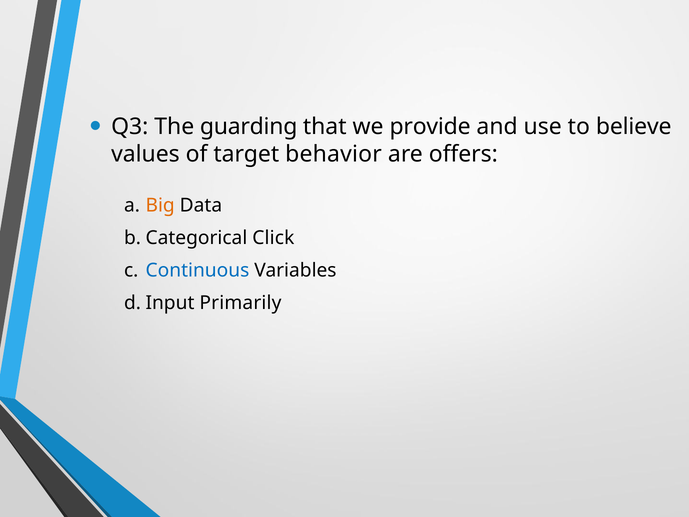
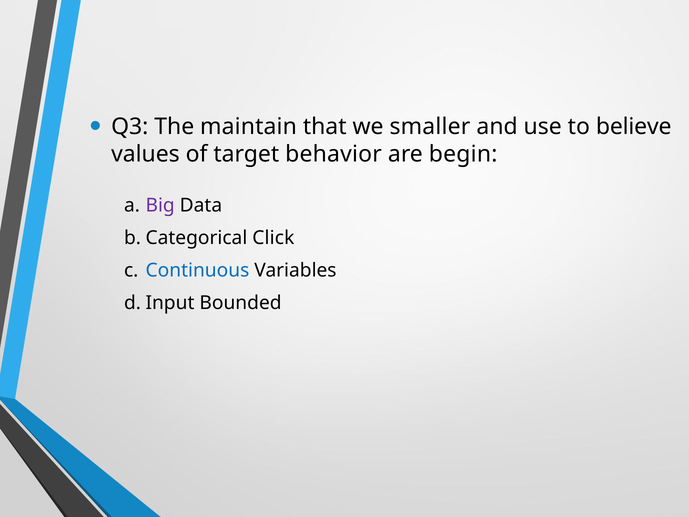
guarding: guarding -> maintain
provide: provide -> smaller
offers: offers -> begin
Big colour: orange -> purple
Primarily: Primarily -> Bounded
